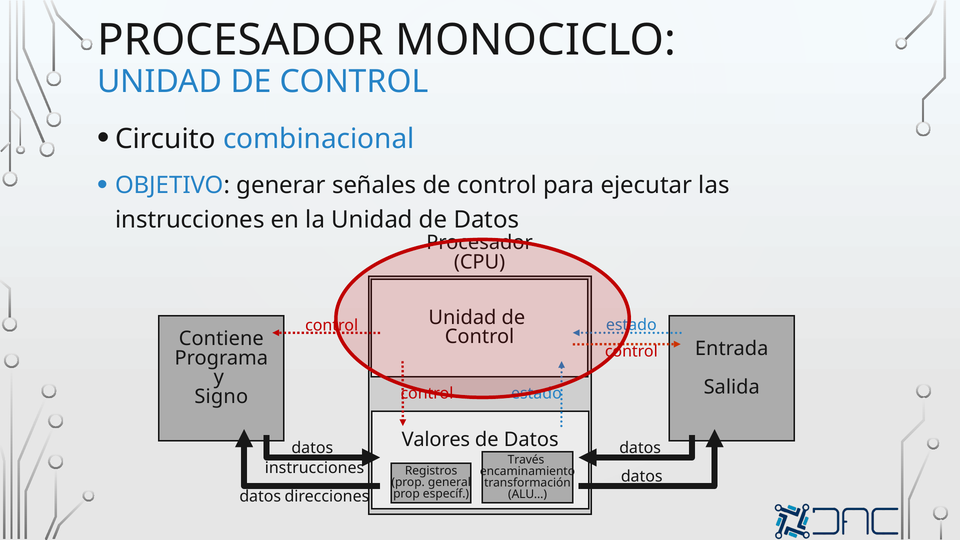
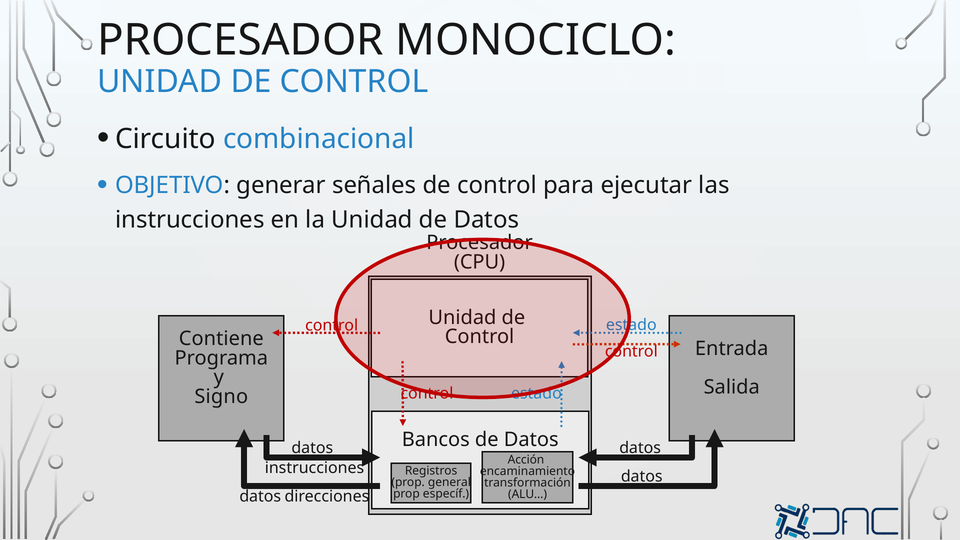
Valores: Valores -> Bancos
Través: Través -> Acción
